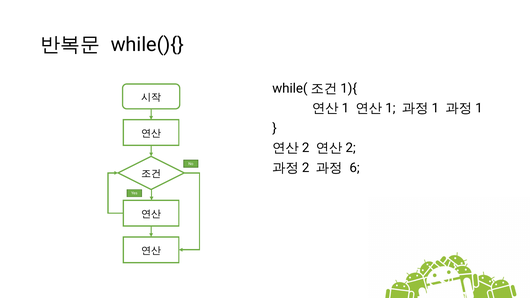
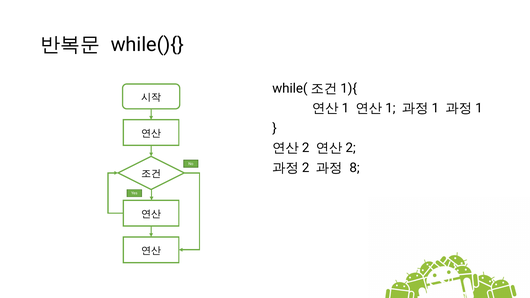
6: 6 -> 8
